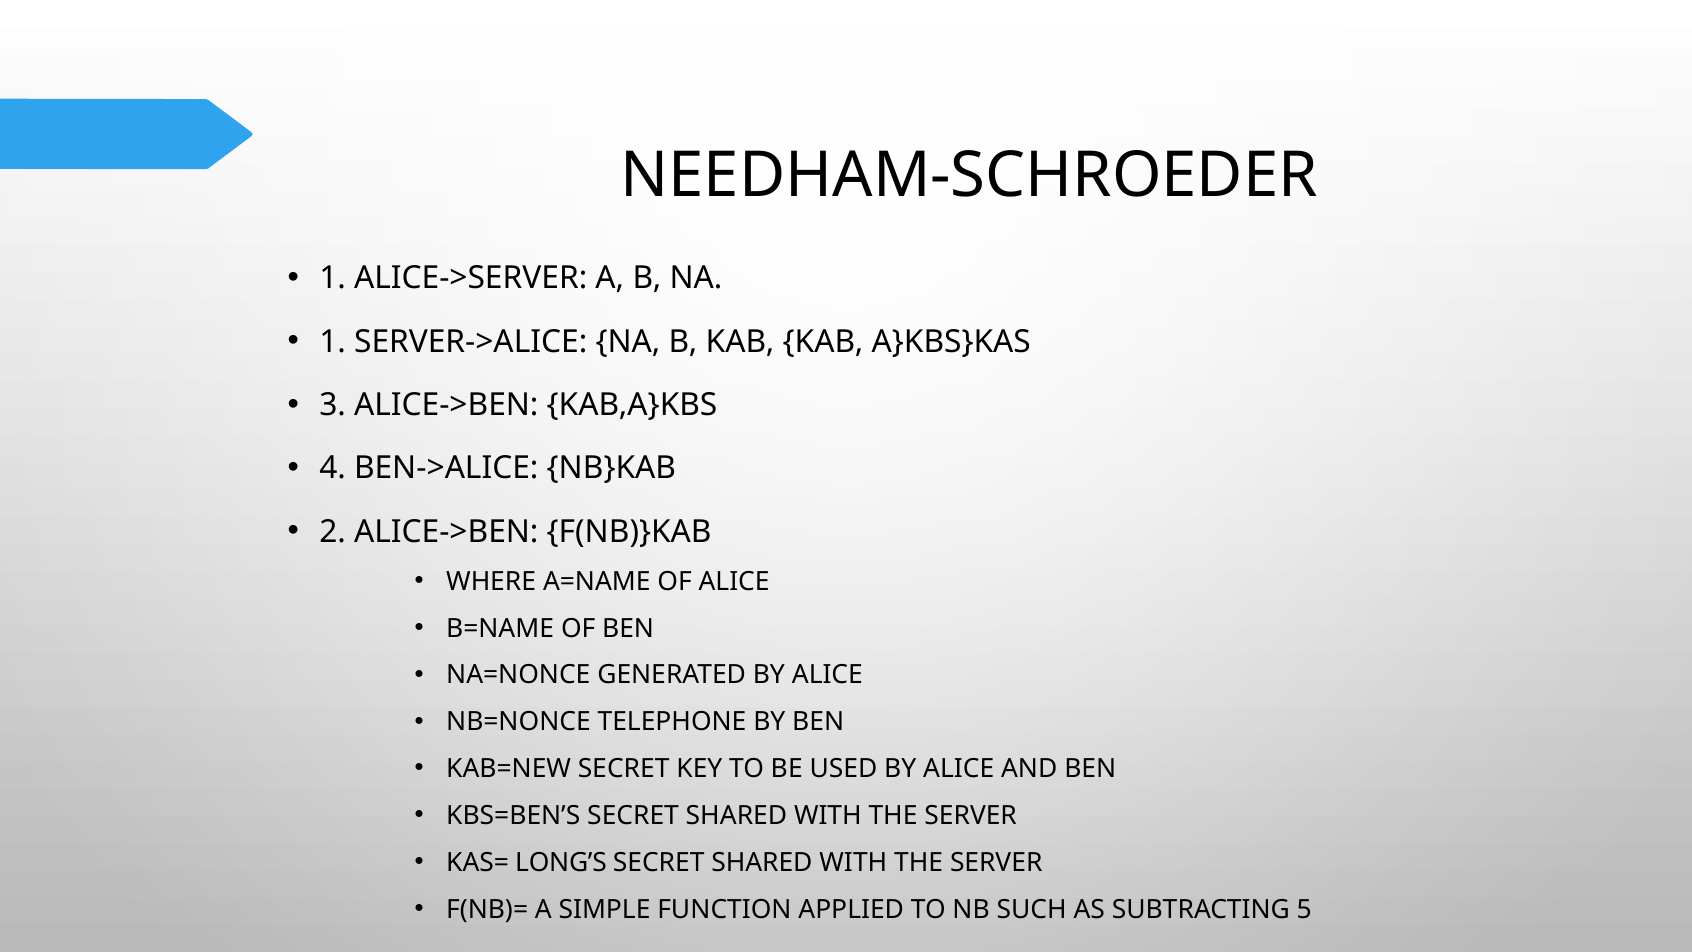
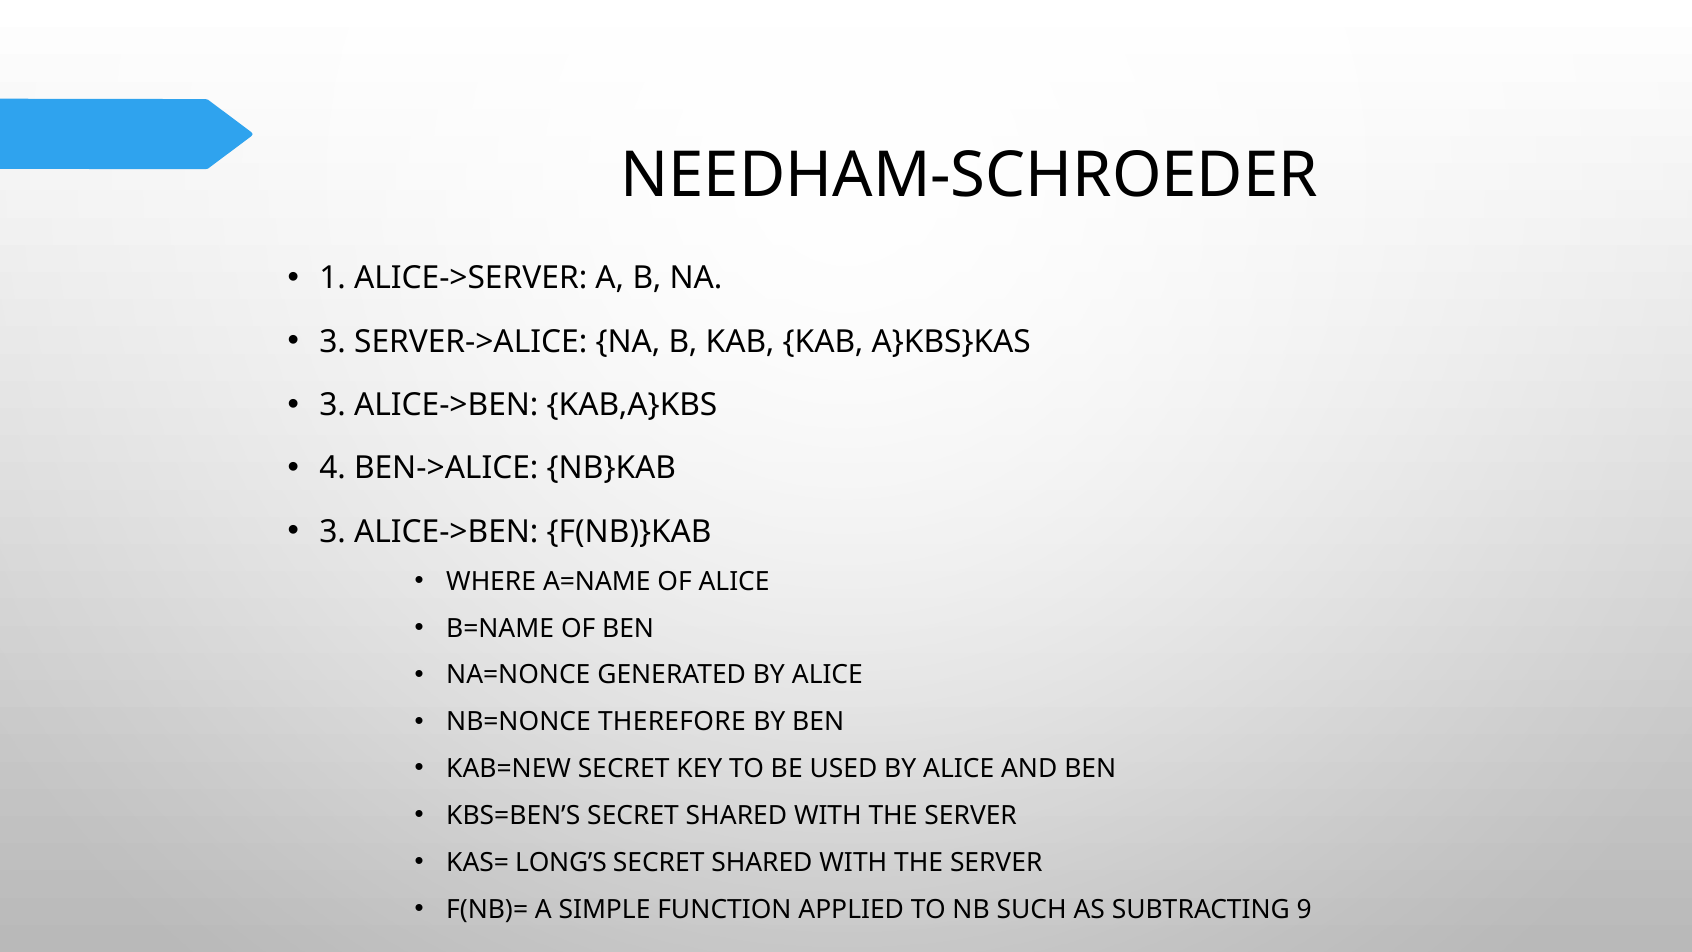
1 at (333, 342): 1 -> 3
2 at (333, 532): 2 -> 3
TELEPHONE: TELEPHONE -> THEREFORE
5: 5 -> 9
